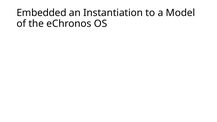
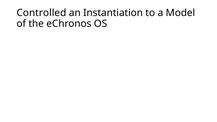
Embedded: Embedded -> Controlled
